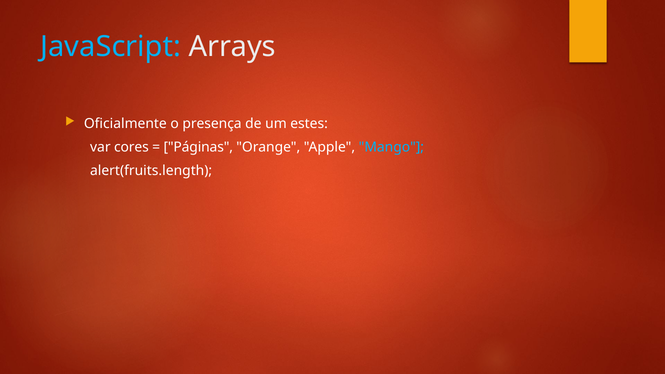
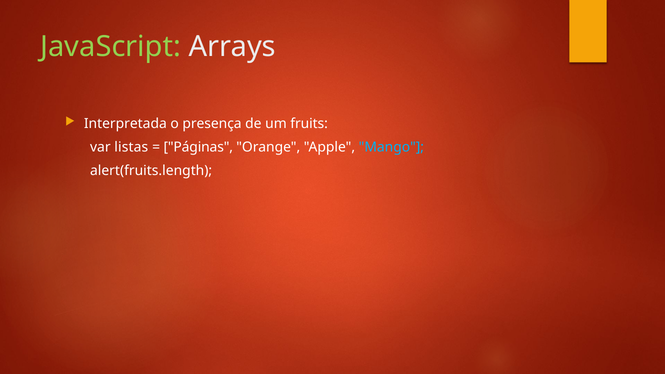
JavaScript colour: light blue -> light green
Oficialmente: Oficialmente -> Interpretada
estes: estes -> fruits
cores: cores -> listas
